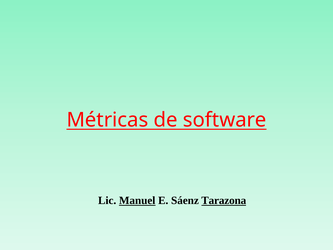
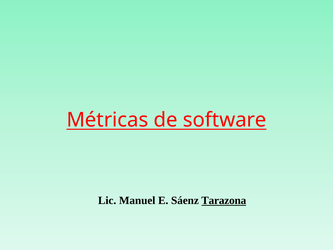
Manuel underline: present -> none
